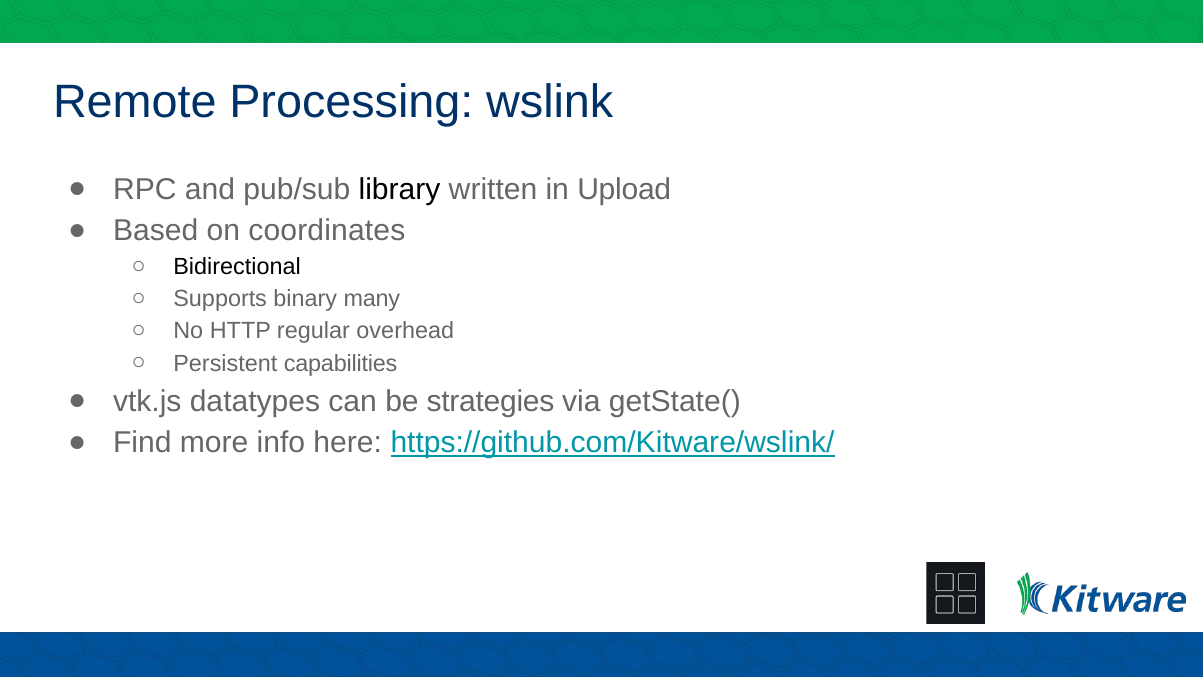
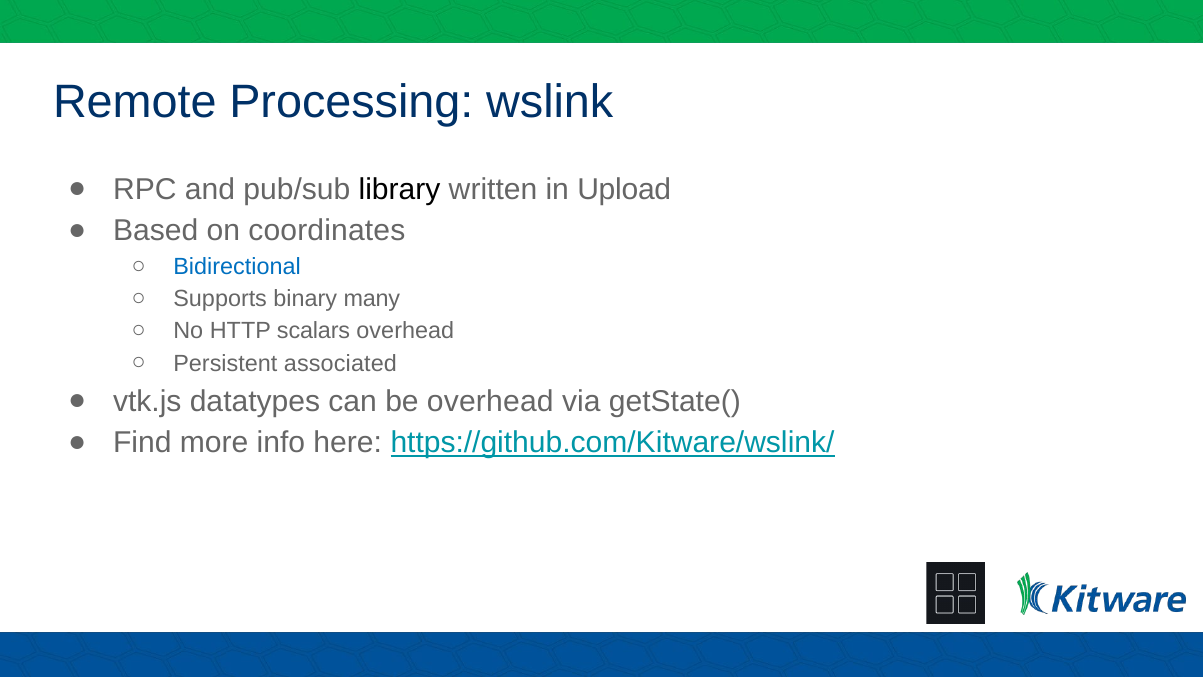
Bidirectional colour: black -> blue
regular: regular -> scalars
capabilities: capabilities -> associated
be strategies: strategies -> overhead
